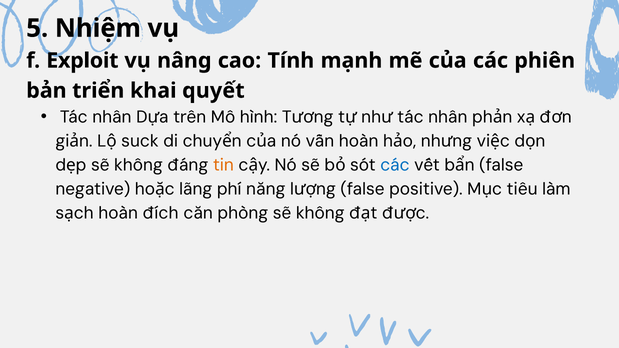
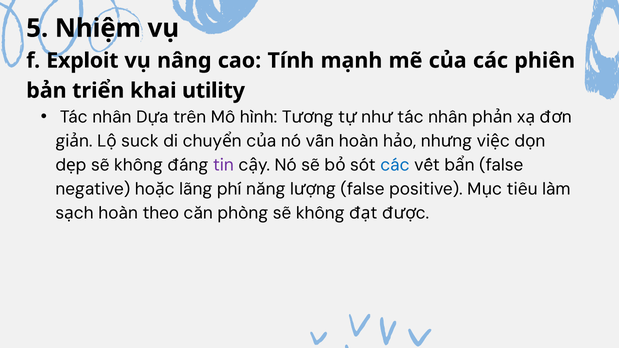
quyết: quyết -> utility
tin colour: orange -> purple
đích: đích -> theo
